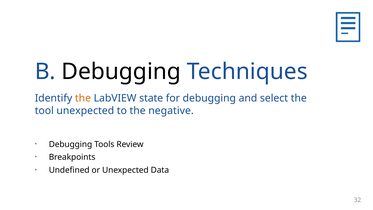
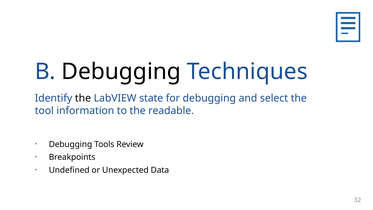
the at (83, 98) colour: orange -> black
tool unexpected: unexpected -> information
negative: negative -> readable
